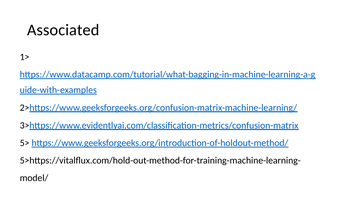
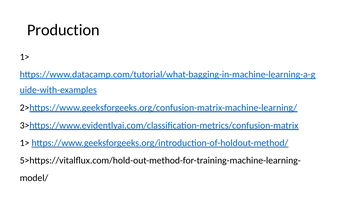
Associated: Associated -> Production
5> at (25, 143): 5> -> 1>
